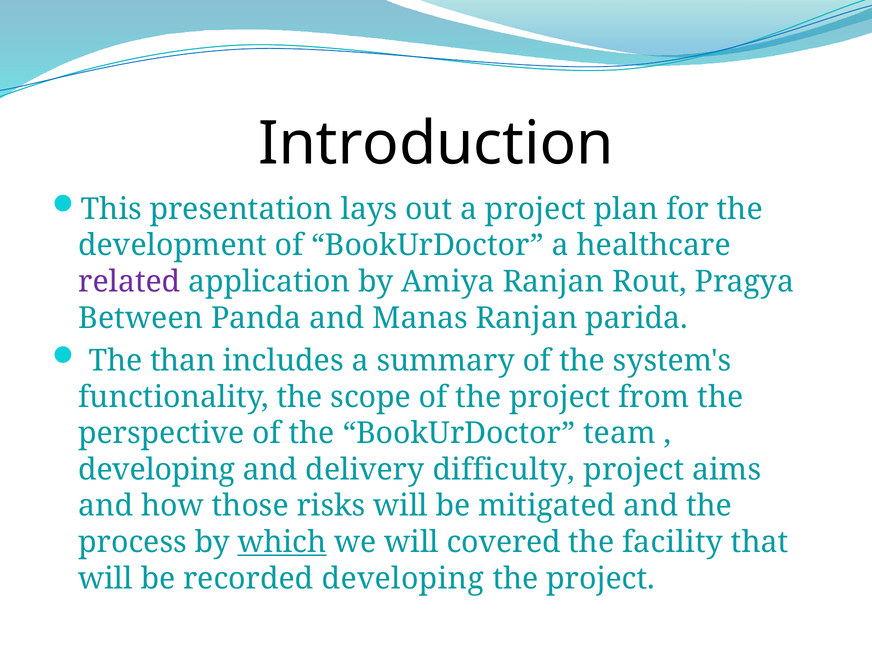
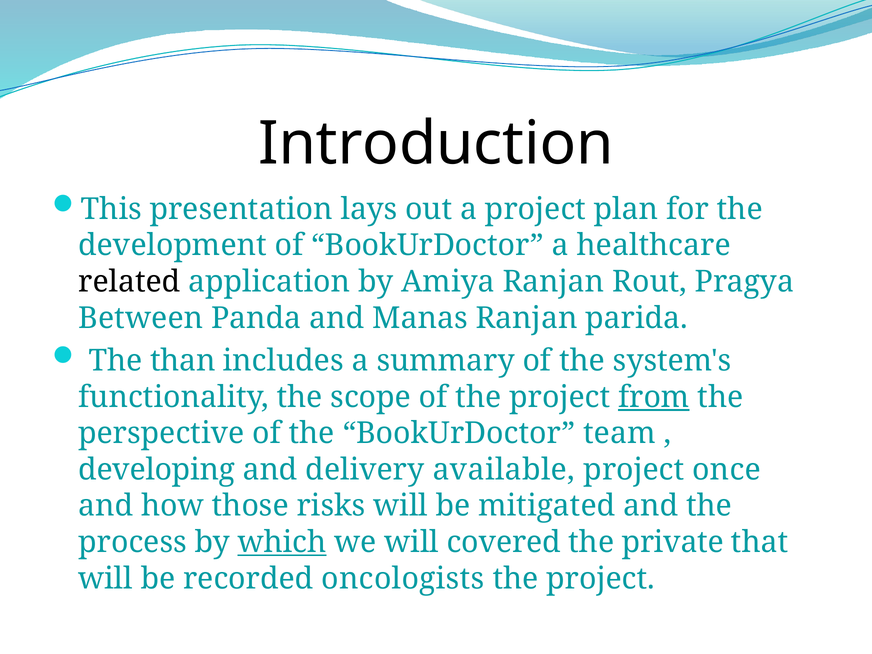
related colour: purple -> black
from underline: none -> present
difficulty: difficulty -> available
aims: aims -> once
facility: facility -> private
recorded developing: developing -> oncologists
